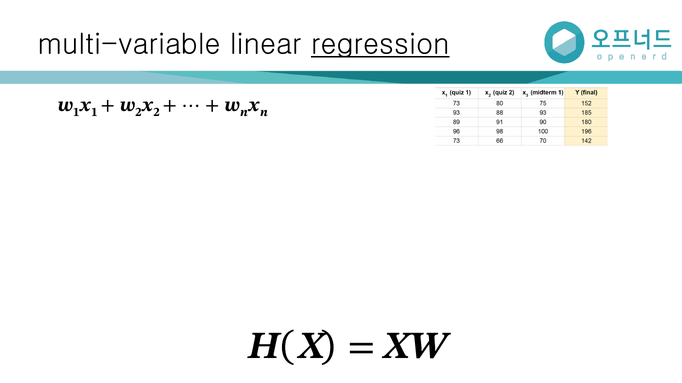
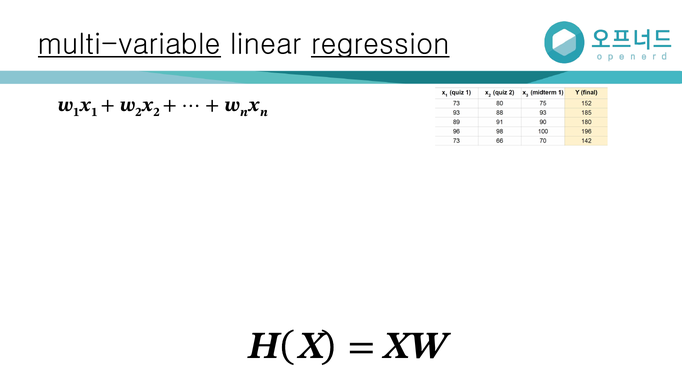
multi-variable underline: none -> present
